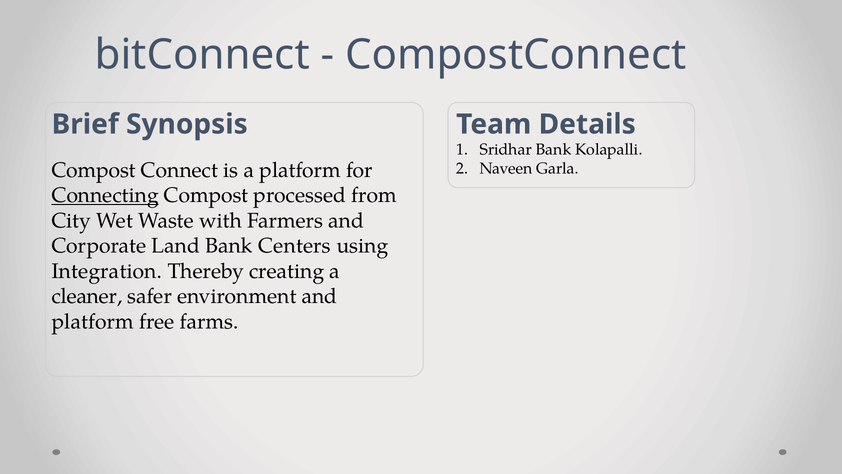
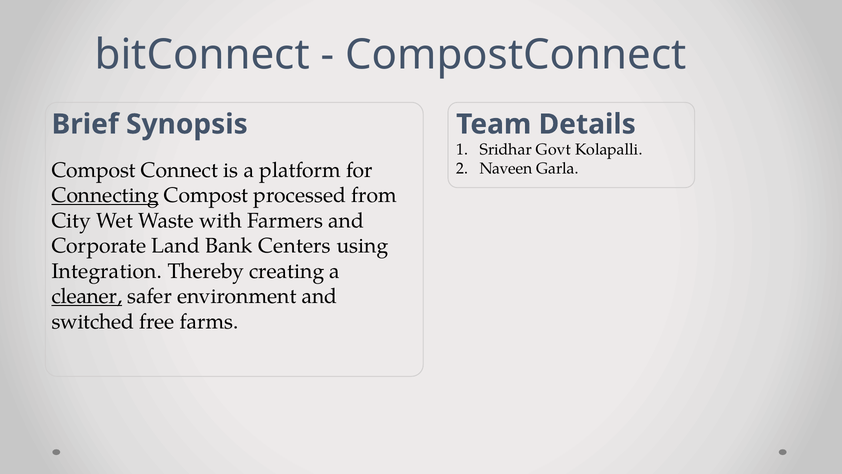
Sridhar Bank: Bank -> Govt
cleaner underline: none -> present
platform at (93, 322): platform -> switched
